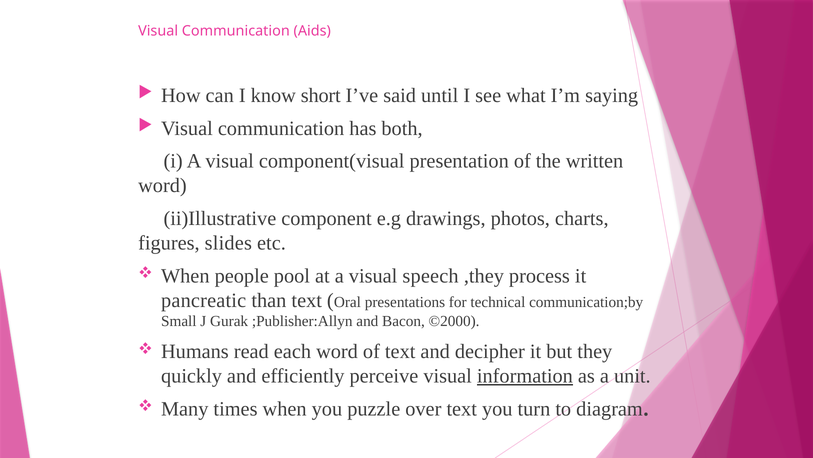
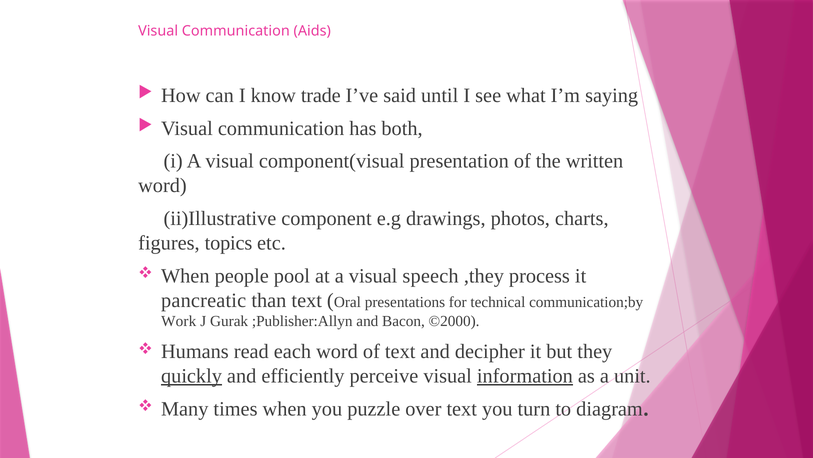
short: short -> trade
slides: slides -> topics
Small: Small -> Work
quickly underline: none -> present
